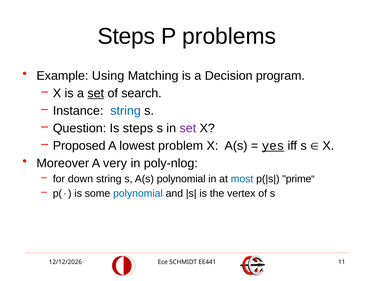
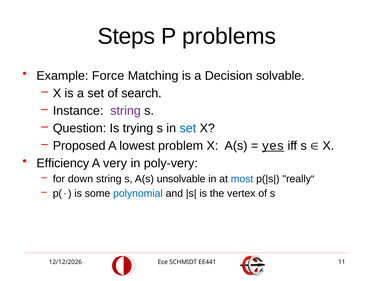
Using: Using -> Force
program: program -> solvable
set at (96, 93) underline: present -> none
string at (126, 111) colour: blue -> purple
Is steps: steps -> trying
set at (188, 128) colour: purple -> blue
Moreover: Moreover -> Efficiency
poly-nlog: poly-nlog -> poly-very
A(s polynomial: polynomial -> unsolvable
prime“: prime“ -> really“
